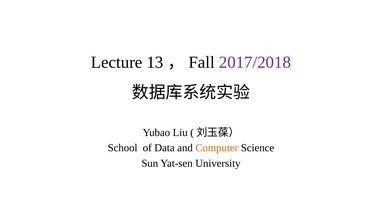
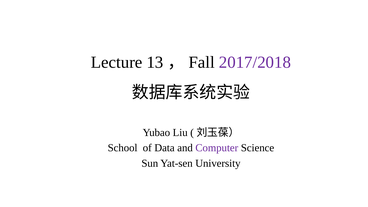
Computer colour: orange -> purple
